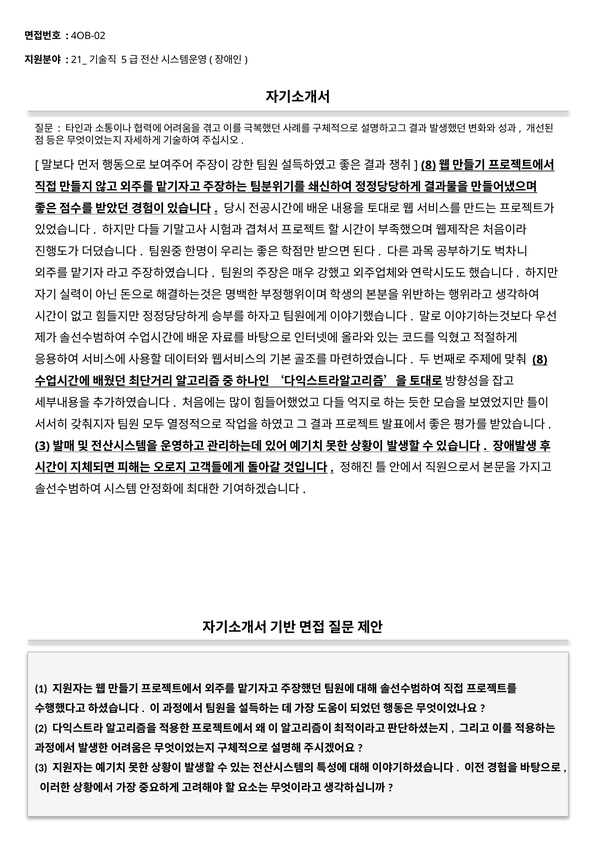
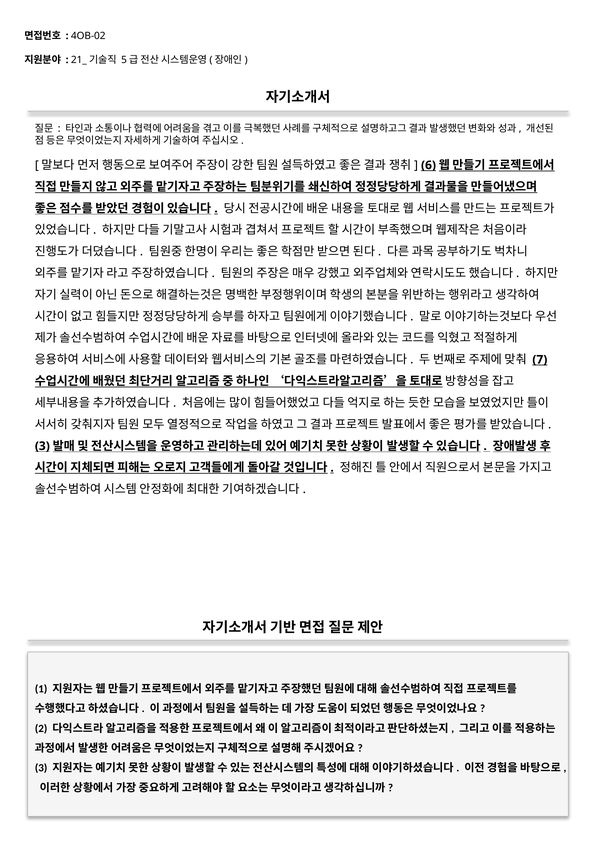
8 at (428, 165): 8 -> 6
8 at (540, 360): 8 -> 7
